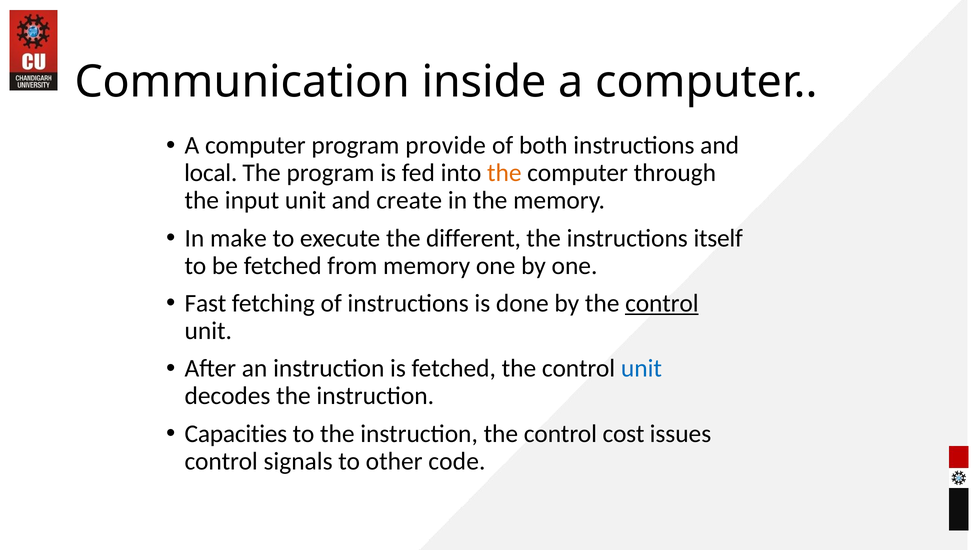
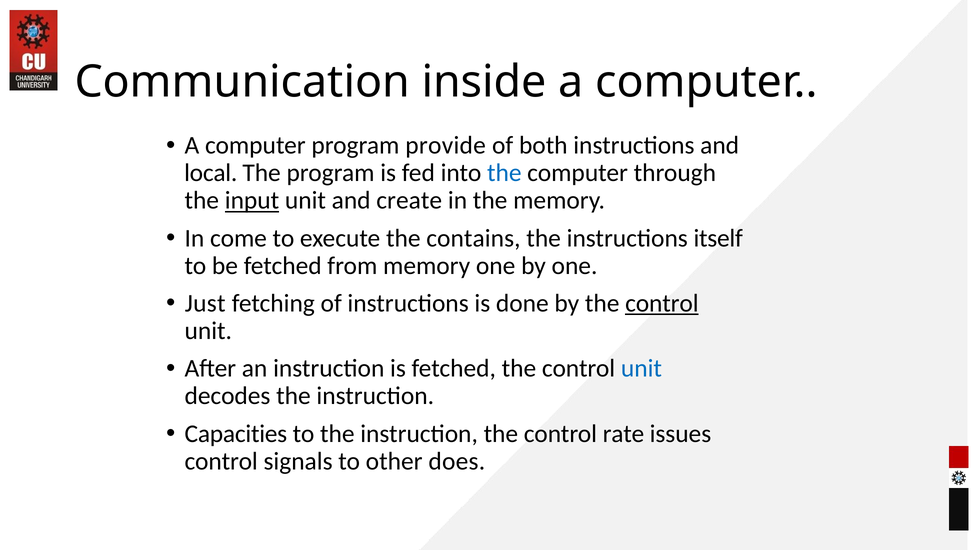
the at (504, 173) colour: orange -> blue
input underline: none -> present
make: make -> come
different: different -> contains
Fast: Fast -> Just
cost: cost -> rate
code: code -> does
